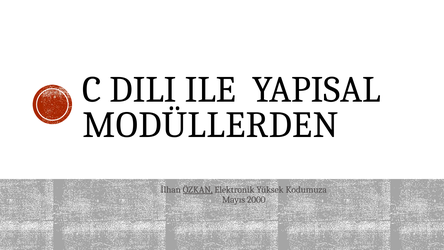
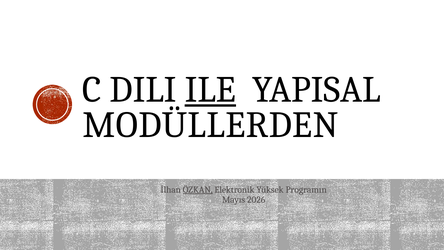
ILE underline: none -> present
Kodumuza: Kodumuza -> Programın
2000: 2000 -> 2026
